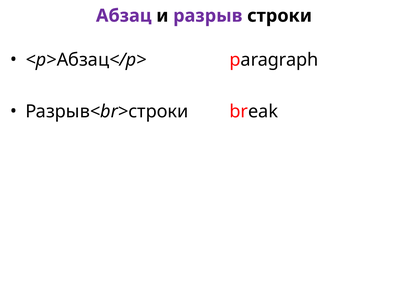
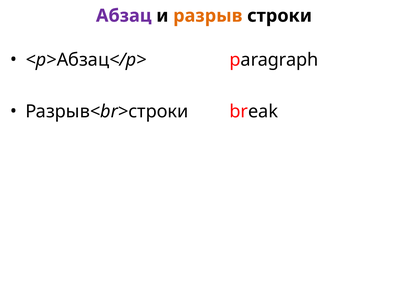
разрыв colour: purple -> orange
